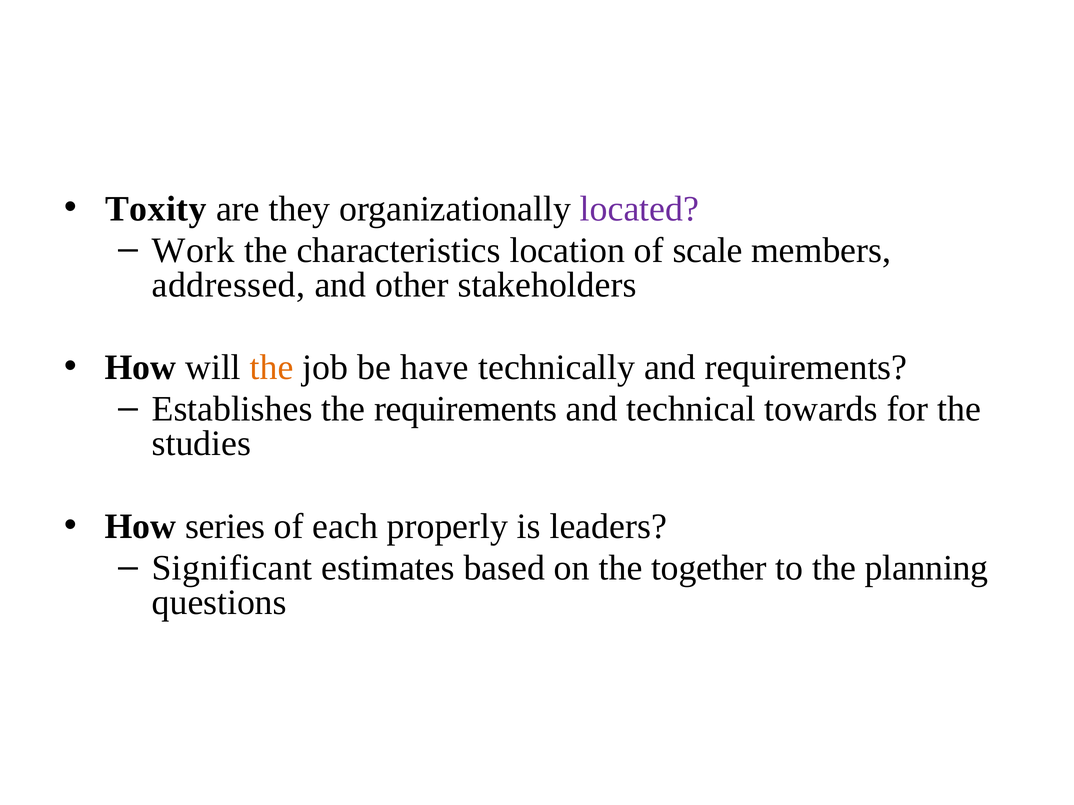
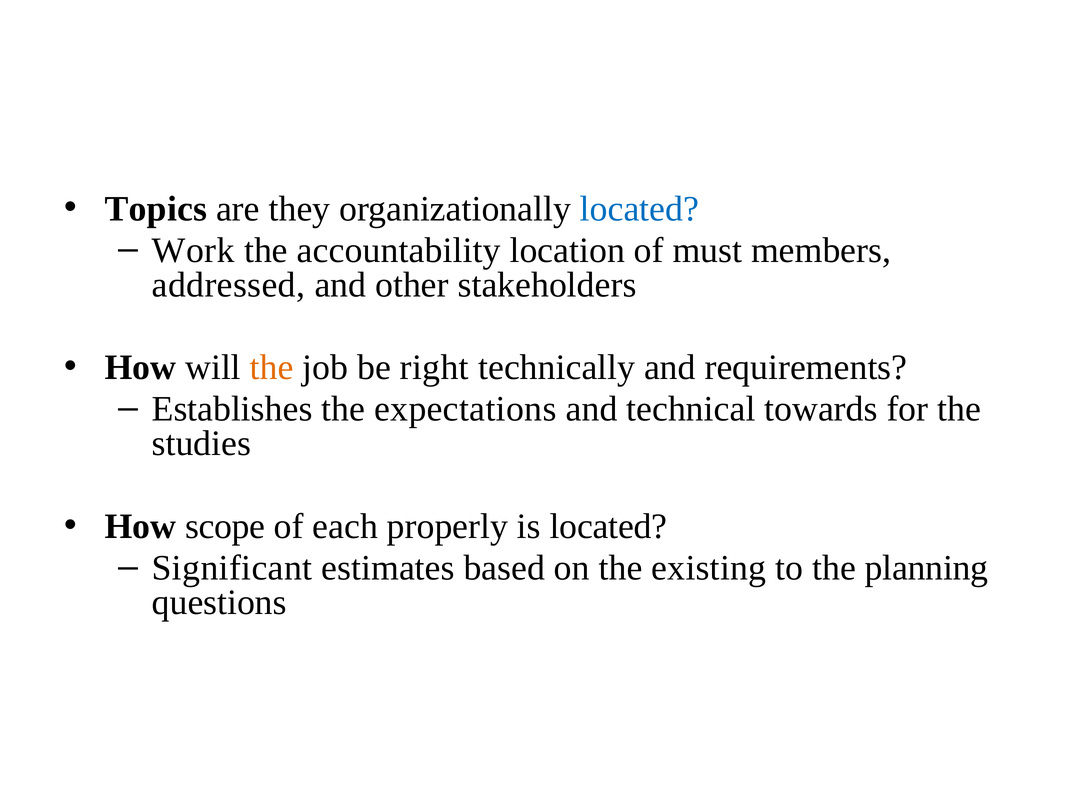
Toxity: Toxity -> Topics
located at (639, 209) colour: purple -> blue
characteristics: characteristics -> accountability
scale: scale -> must
have: have -> right
the requirements: requirements -> expectations
series: series -> scope
is leaders: leaders -> located
together: together -> existing
